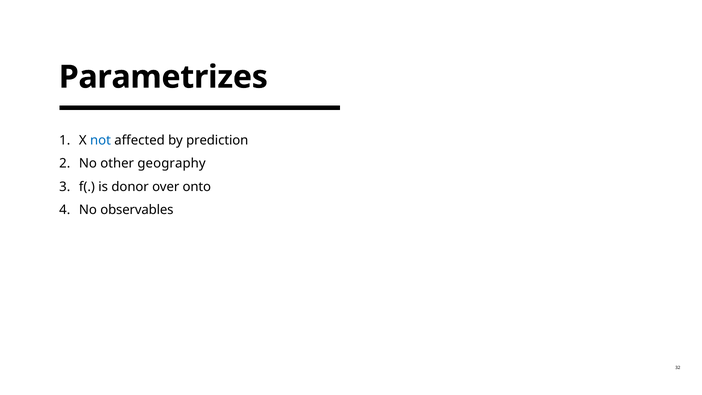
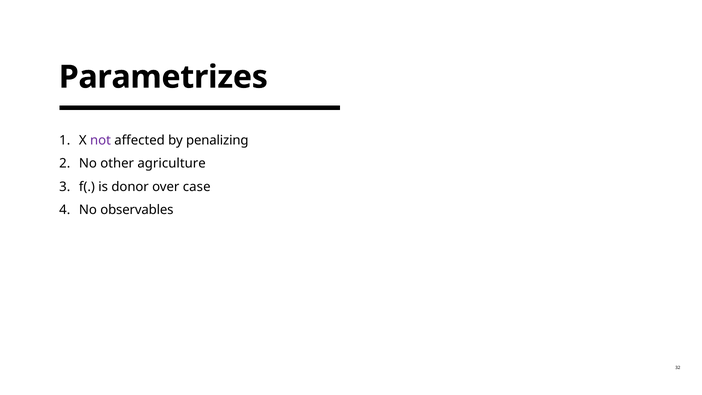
not colour: blue -> purple
prediction: prediction -> penalizing
geography: geography -> agriculture
onto: onto -> case
